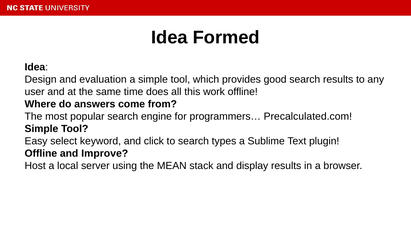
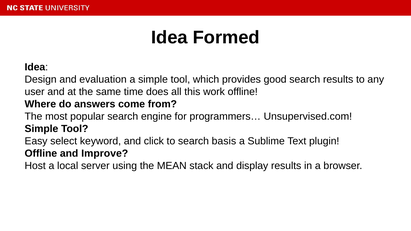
Precalculated.com: Precalculated.com -> Unsupervised.com
types: types -> basis
